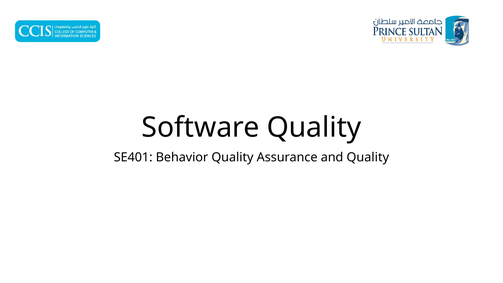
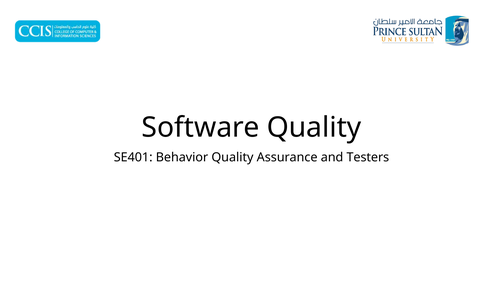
and Quality: Quality -> Testers
